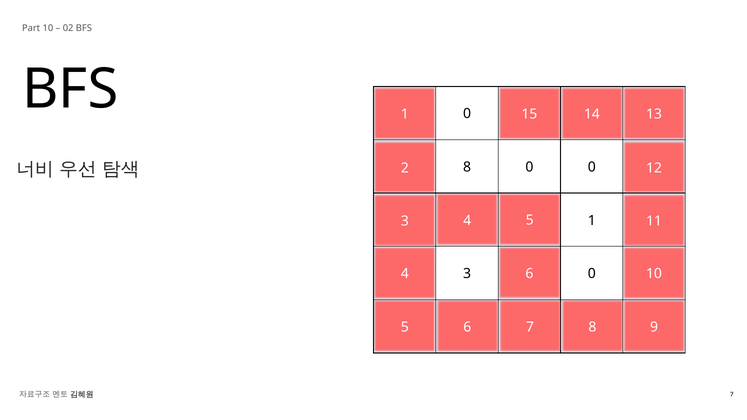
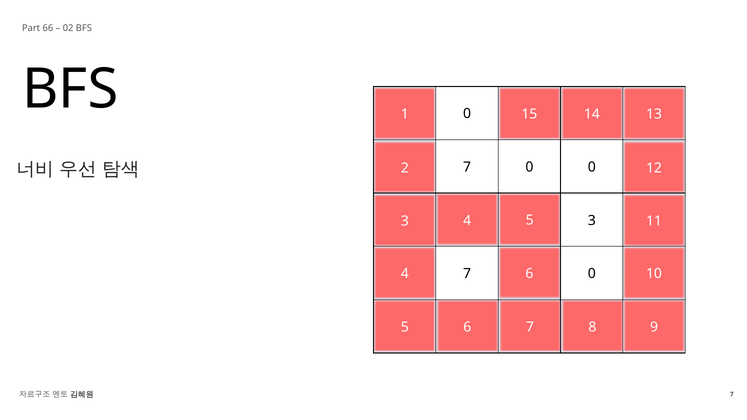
Part 10: 10 -> 66
8 at (467, 167): 8 -> 7
1 at (592, 221): 1 -> 3
3 at (467, 274): 3 -> 7
